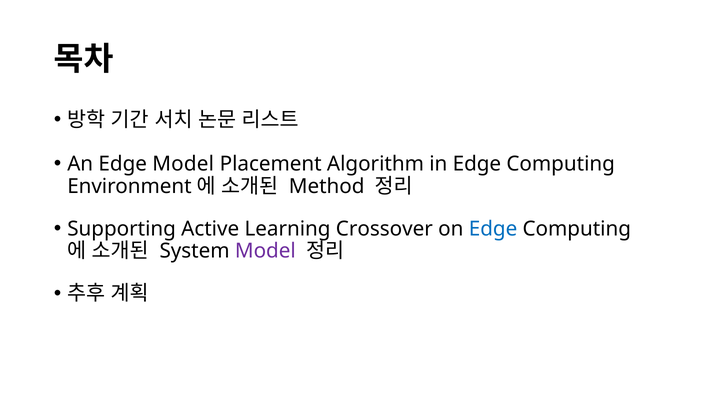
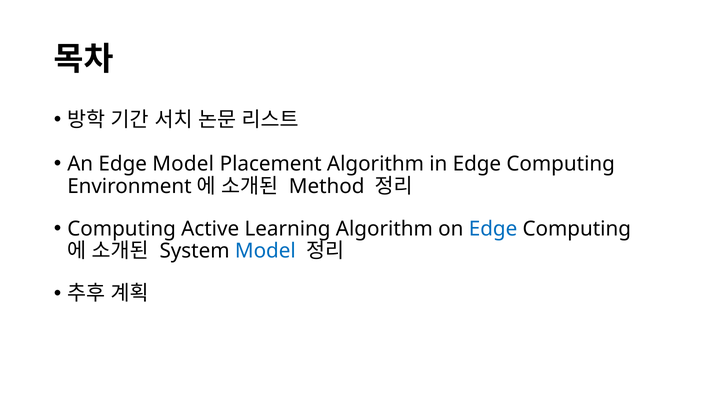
Supporting at (122, 228): Supporting -> Computing
Learning Crossover: Crossover -> Algorithm
Model at (265, 251) colour: purple -> blue
